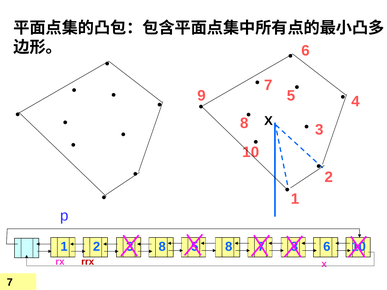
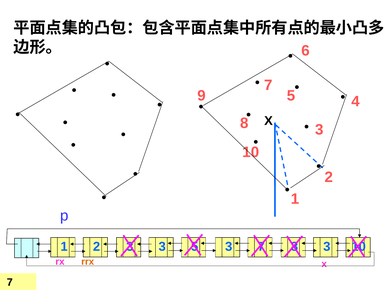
8 at (162, 247): 8 -> 3
8 at (229, 247): 8 -> 3
6 at (327, 247): 6 -> 3
rrx colour: red -> orange
